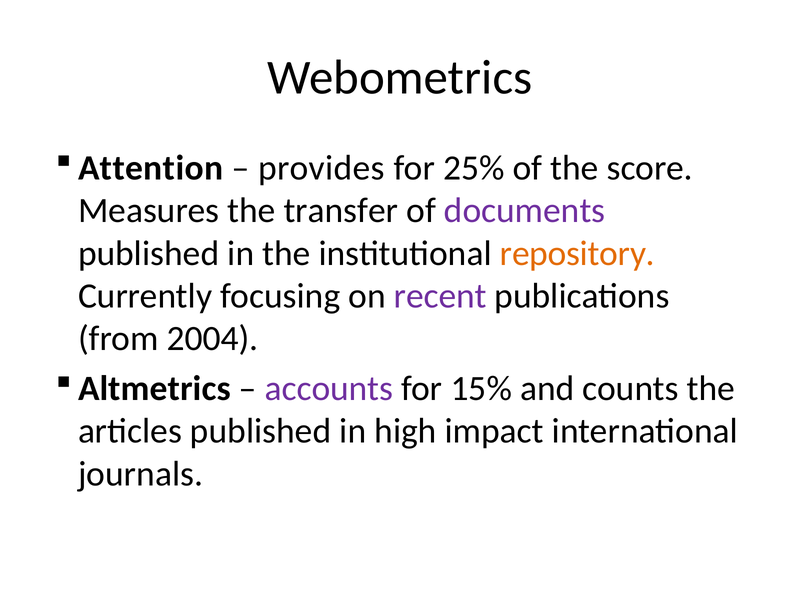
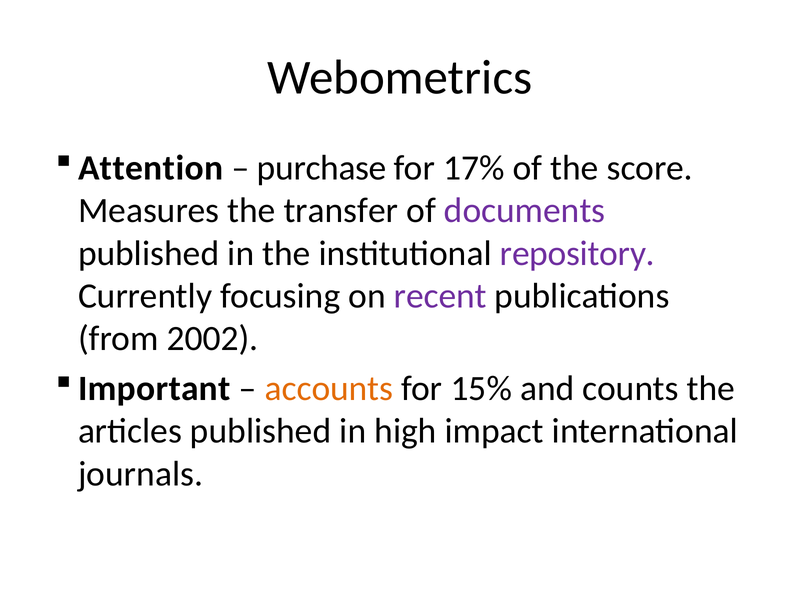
provides: provides -> purchase
25%: 25% -> 17%
repository colour: orange -> purple
2004: 2004 -> 2002
Altmetrics: Altmetrics -> Important
accounts colour: purple -> orange
